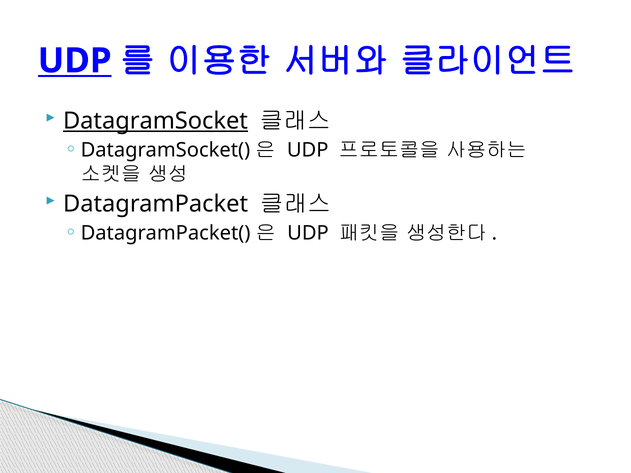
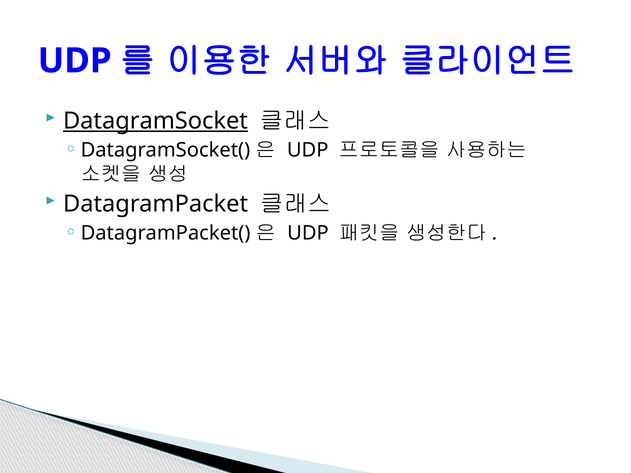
UDP at (75, 61) underline: present -> none
